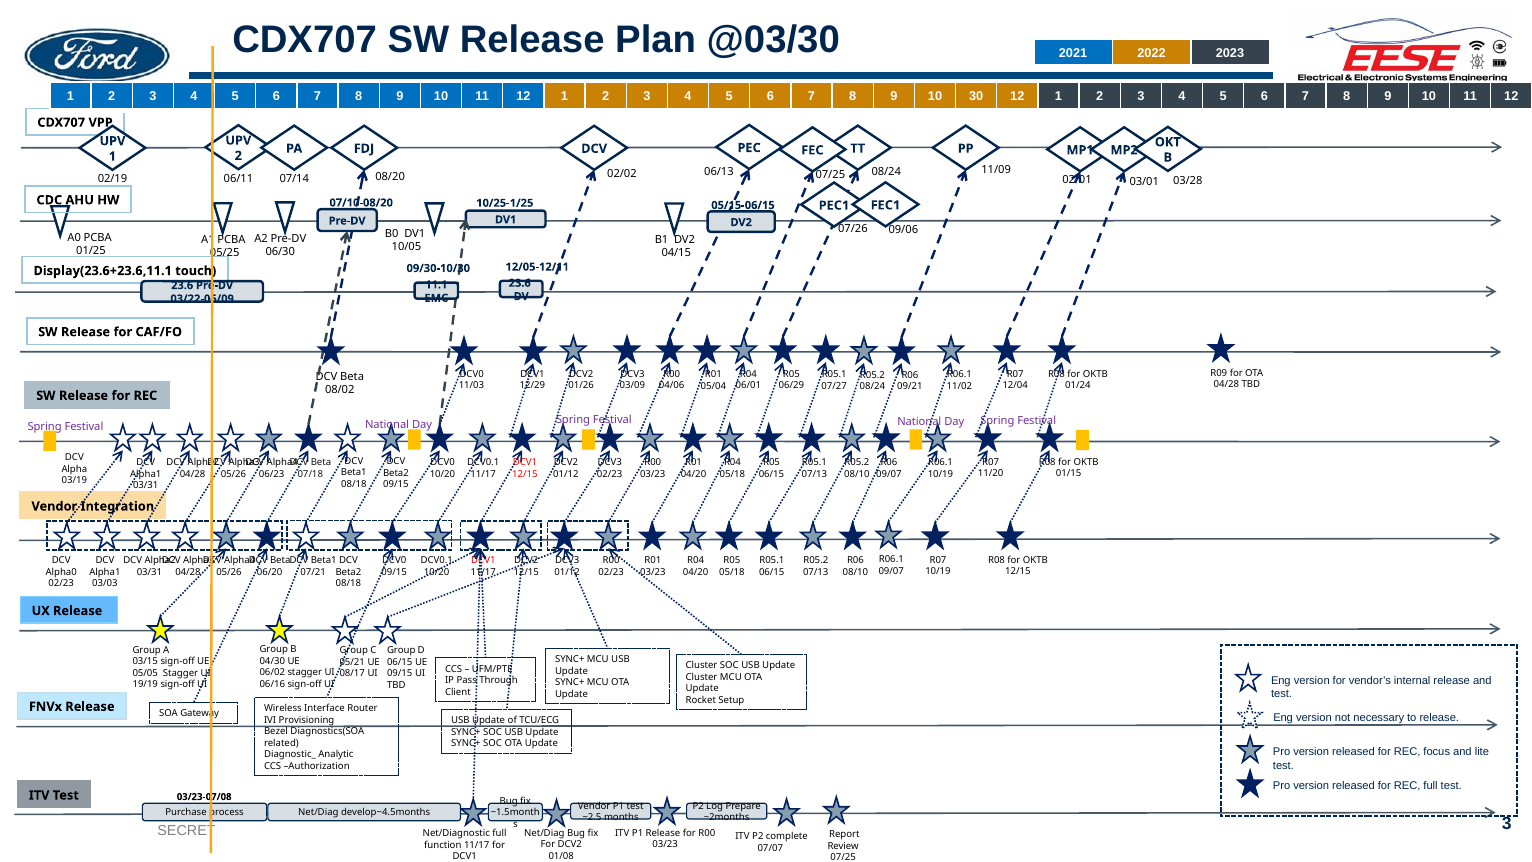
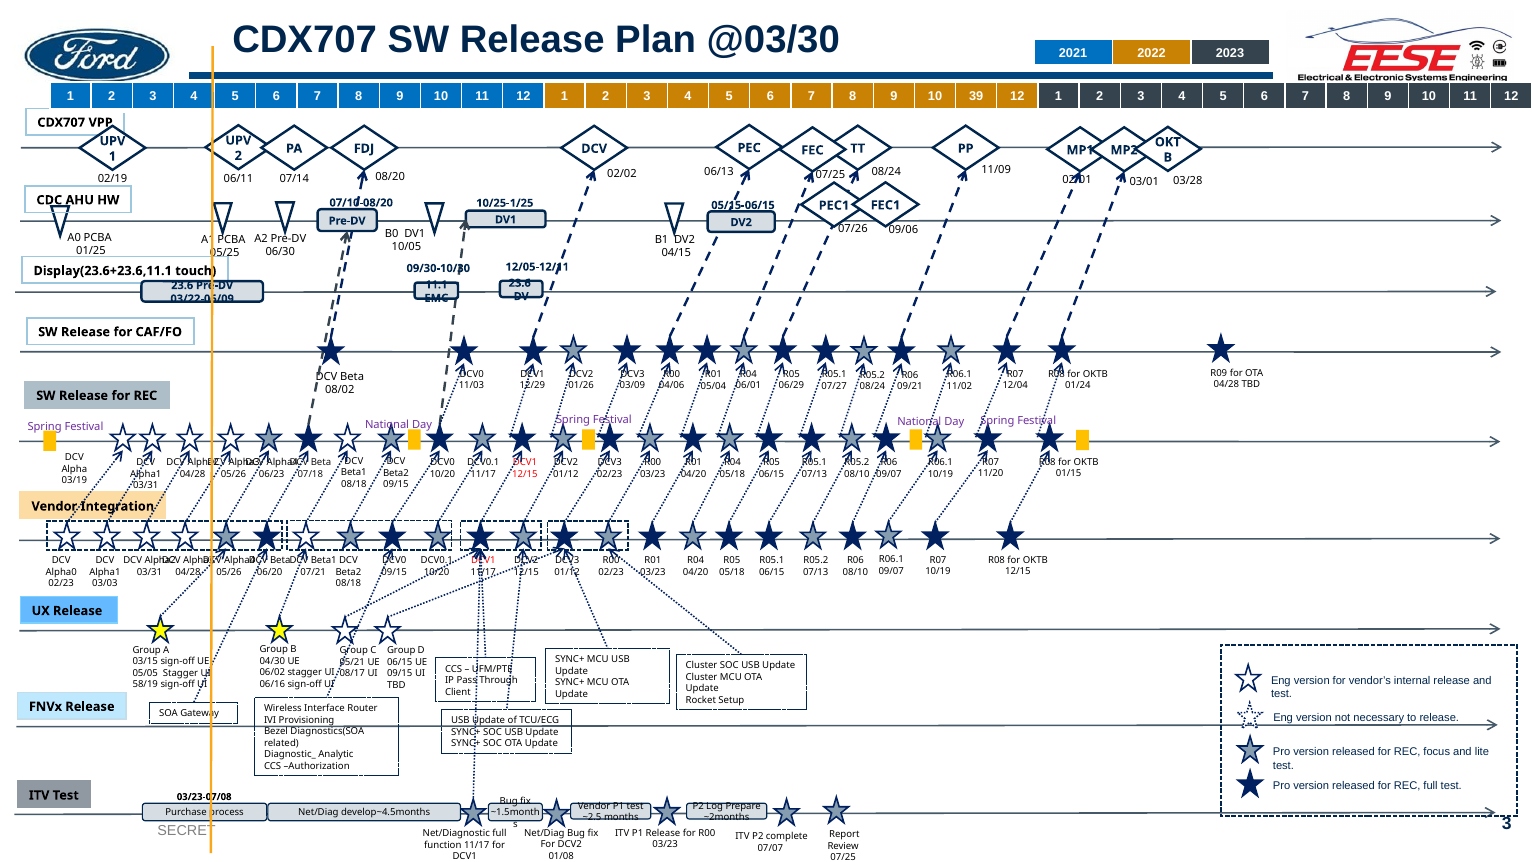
30: 30 -> 39
19/19: 19/19 -> 58/19
